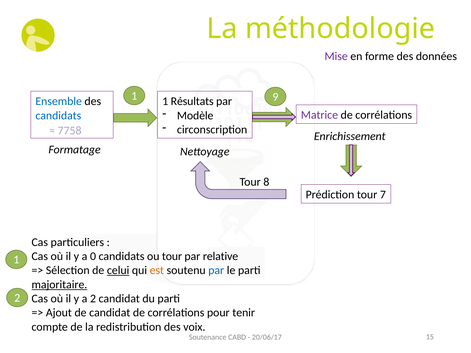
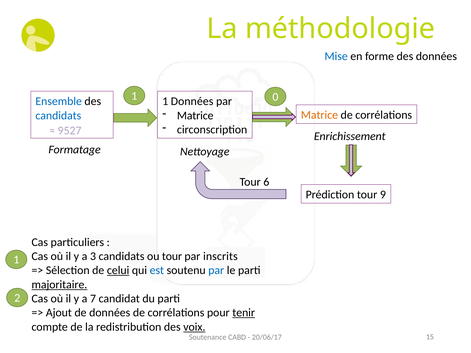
Mise colour: purple -> blue
9: 9 -> 0
1 Résultats: Résultats -> Données
Modèle at (195, 116): Modèle -> Matrice
Matrice at (319, 115) colour: purple -> orange
7758: 7758 -> 9527
8: 8 -> 6
7: 7 -> 9
0: 0 -> 3
relative: relative -> inscrits
est colour: orange -> blue
a 2: 2 -> 7
de candidat: candidat -> données
tenir underline: none -> present
voix underline: none -> present
